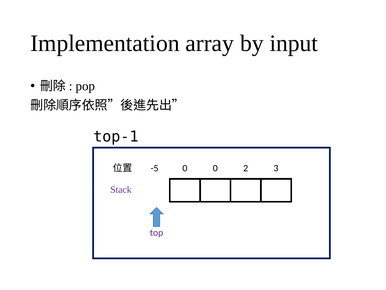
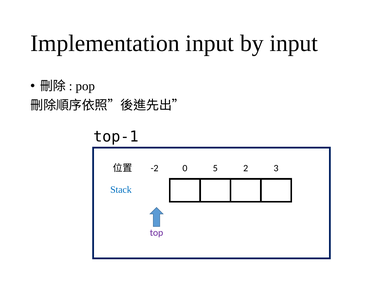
Implementation array: array -> input
-5: -5 -> -2
0 0: 0 -> 5
Stack colour: purple -> blue
